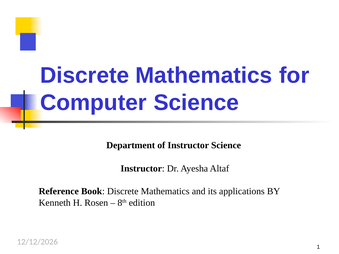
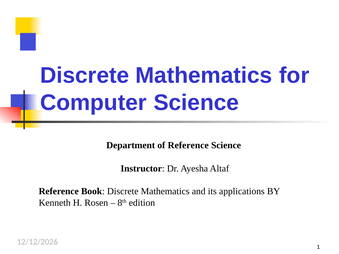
of Instructor: Instructor -> Reference
